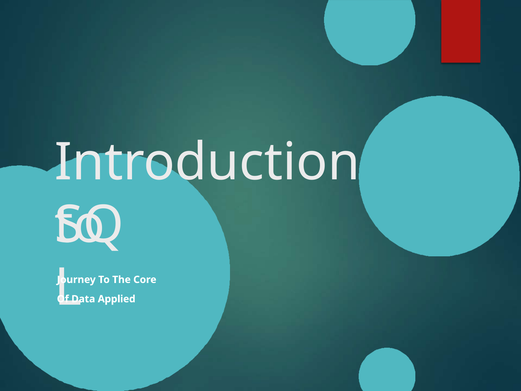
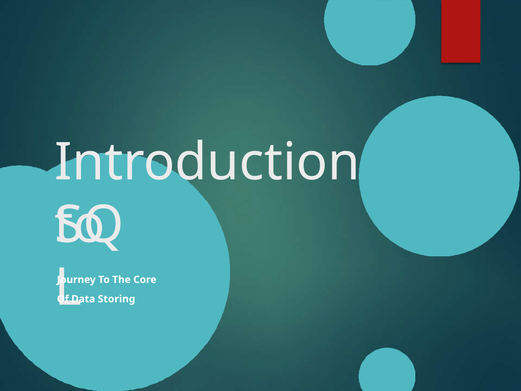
Applied: Applied -> Storing
